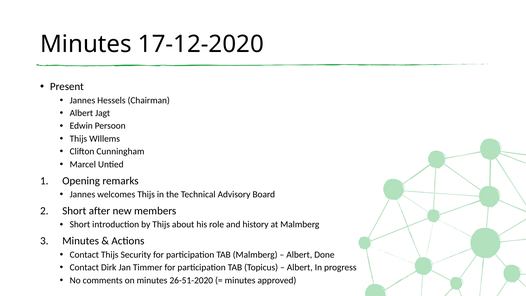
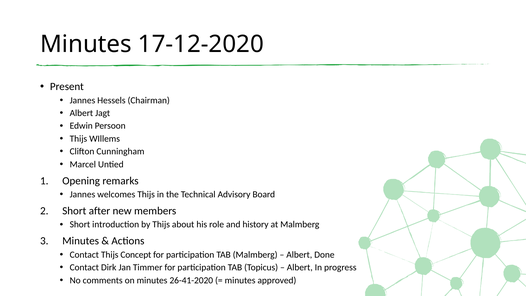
Security: Security -> Concept
26-51-2020: 26-51-2020 -> 26-41-2020
